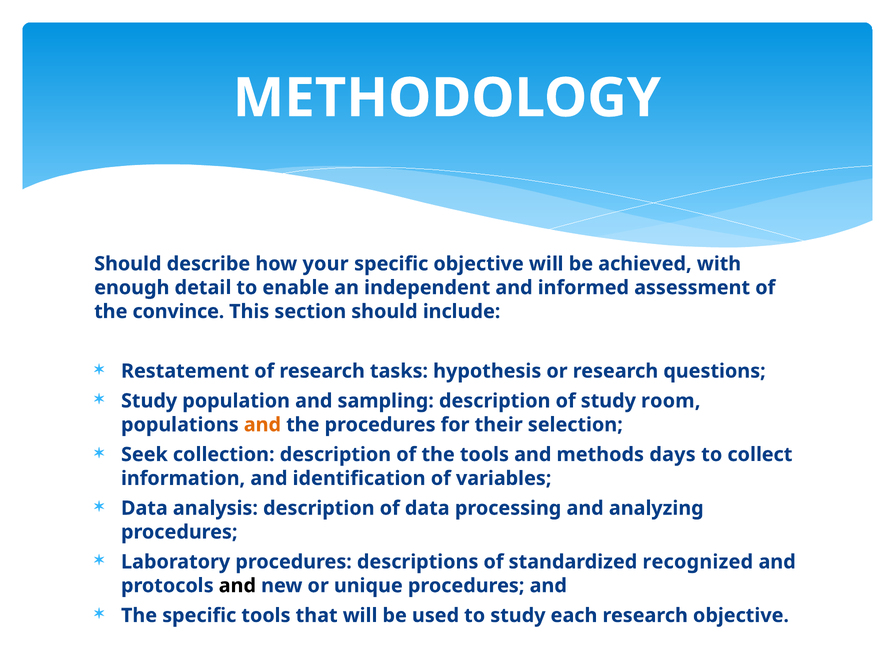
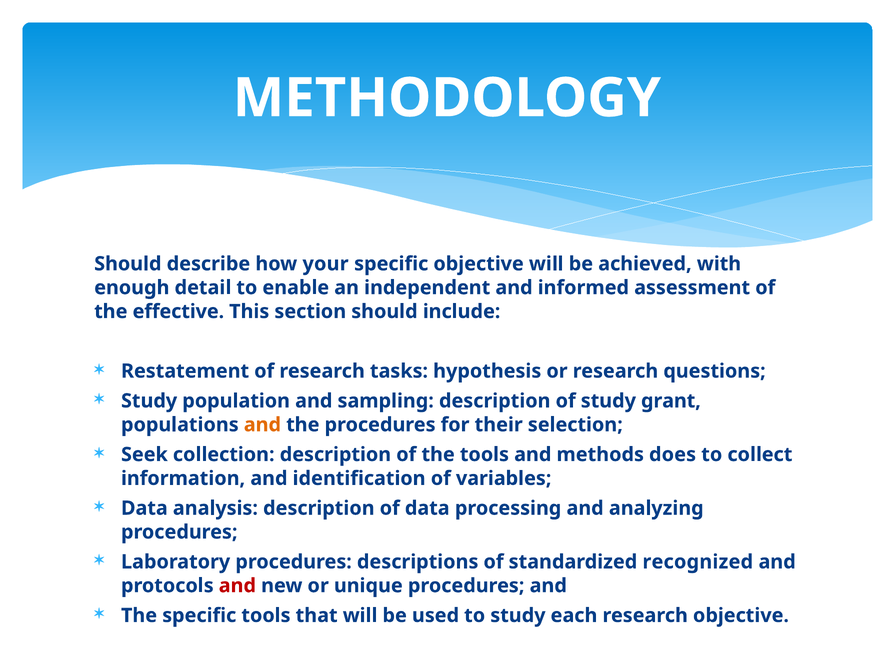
convince: convince -> effective
room: room -> grant
days: days -> does
and at (237, 585) colour: black -> red
